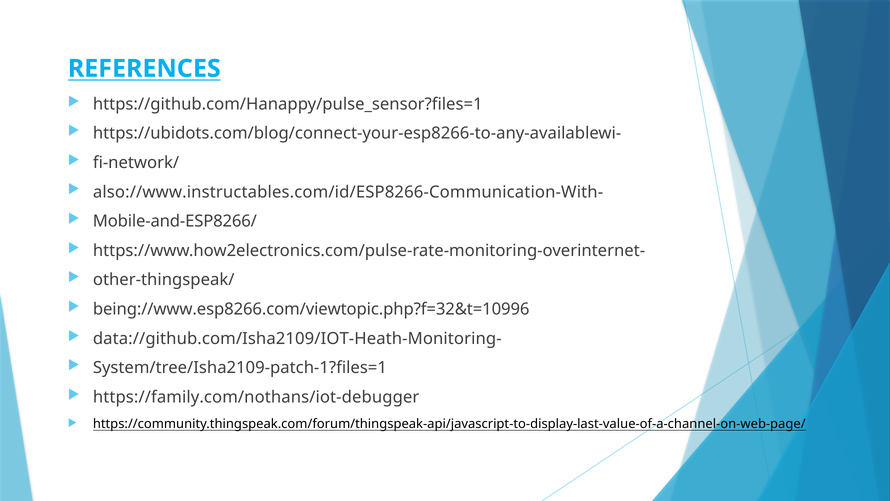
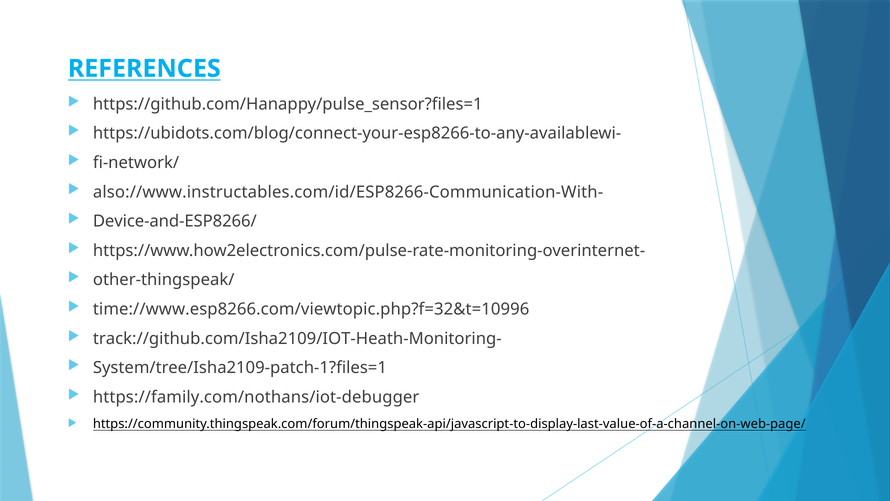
Mobile-and-ESP8266/: Mobile-and-ESP8266/ -> Device-and-ESP8266/
being://www.esp8266.com/viewtopic.php?f=32&t=10996: being://www.esp8266.com/viewtopic.php?f=32&t=10996 -> time://www.esp8266.com/viewtopic.php?f=32&t=10996
data://github.com/Isha2109/IOT-Heath-Monitoring-: data://github.com/Isha2109/IOT-Heath-Monitoring- -> track://github.com/Isha2109/IOT-Heath-Monitoring-
